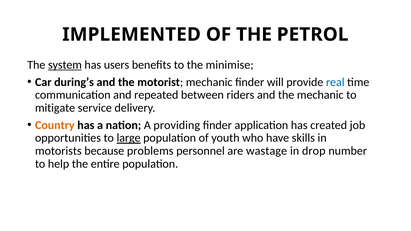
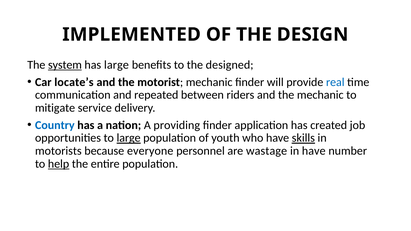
PETROL: PETROL -> DESIGN
has users: users -> large
minimise: minimise -> designed
during’s: during’s -> locate’s
Country colour: orange -> blue
skills underline: none -> present
problems: problems -> everyone
in drop: drop -> have
help underline: none -> present
